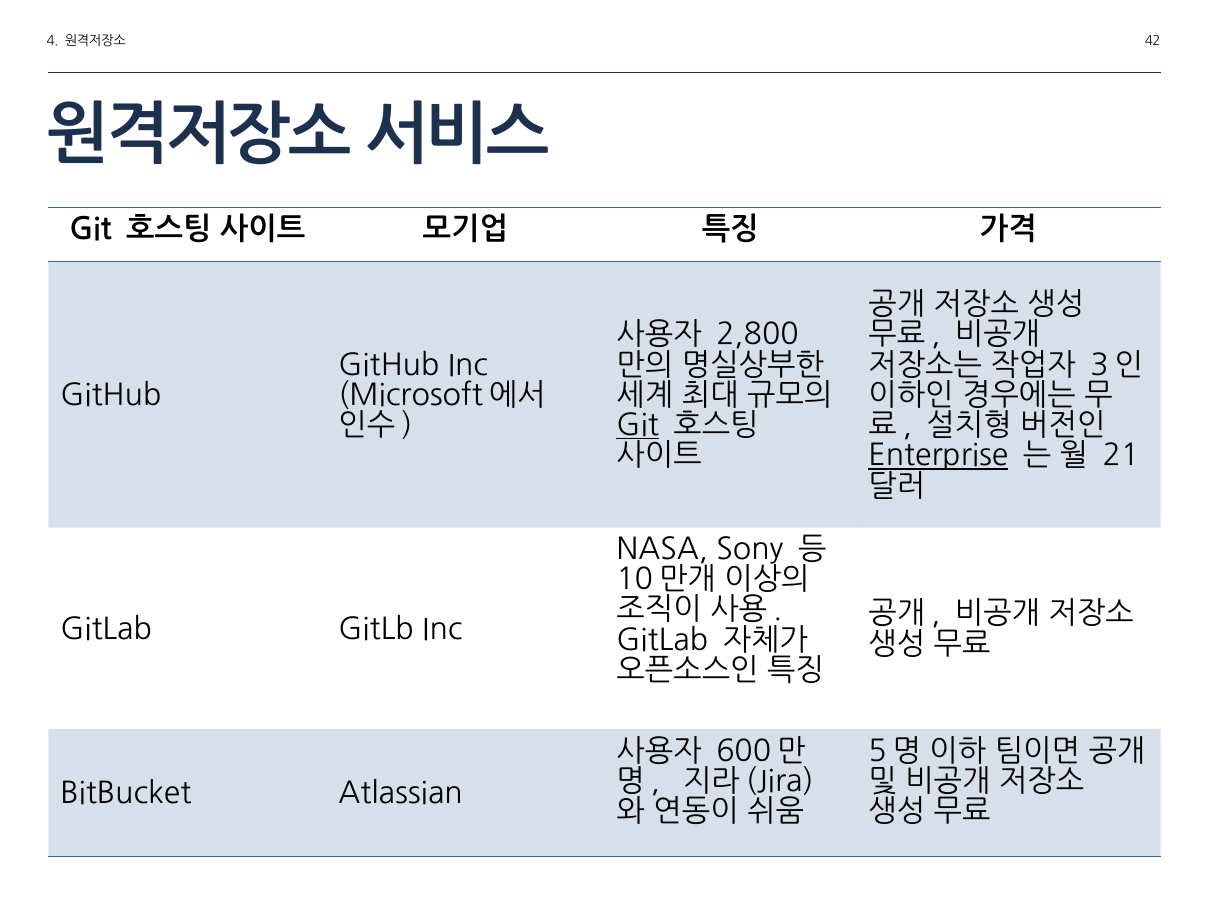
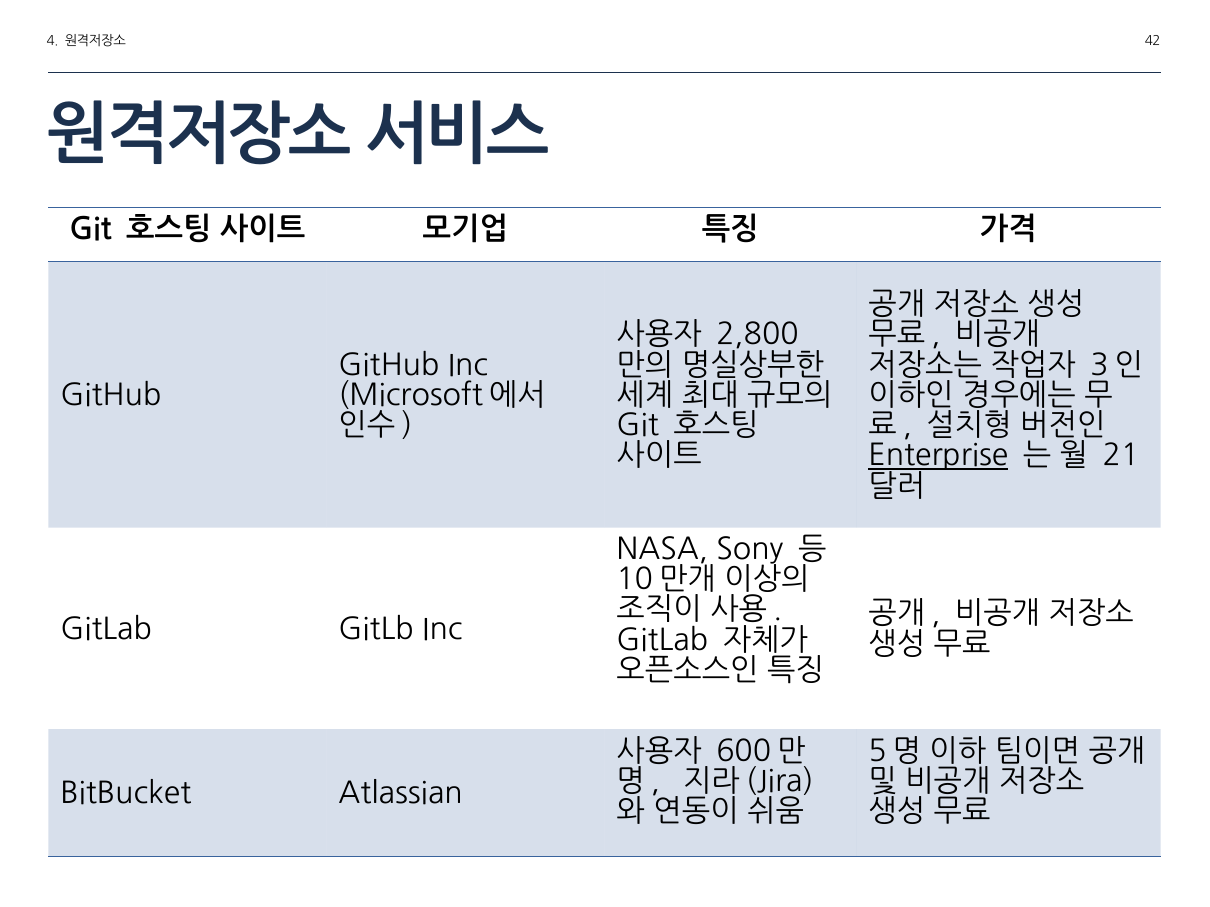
Git at (638, 426) underline: present -> none
